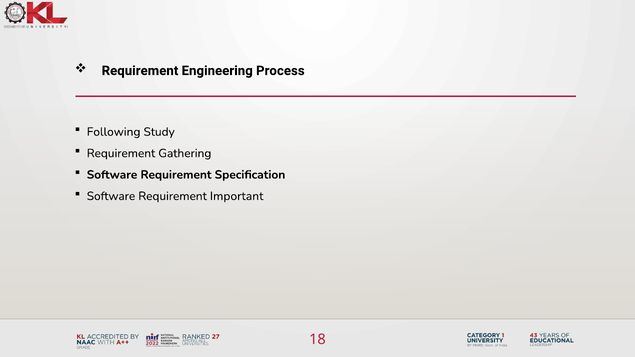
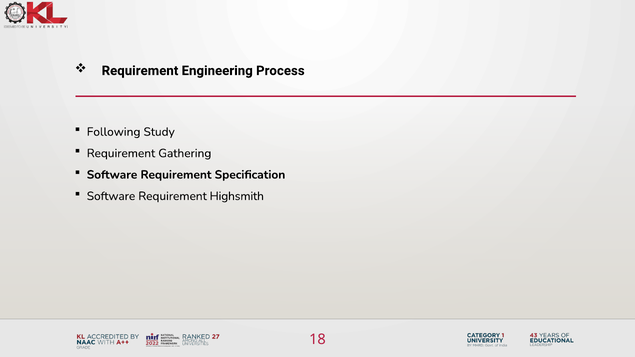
Important: Important -> Highsmith
